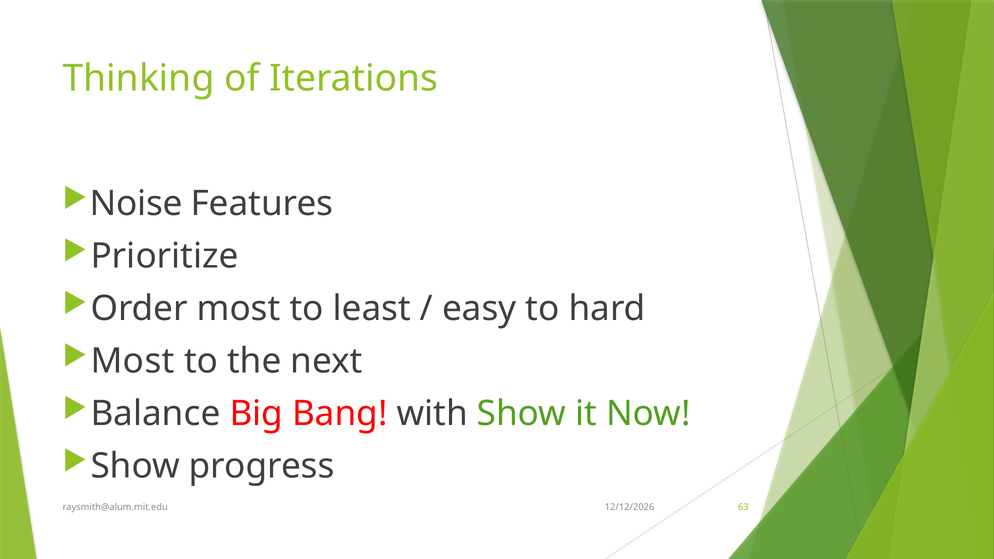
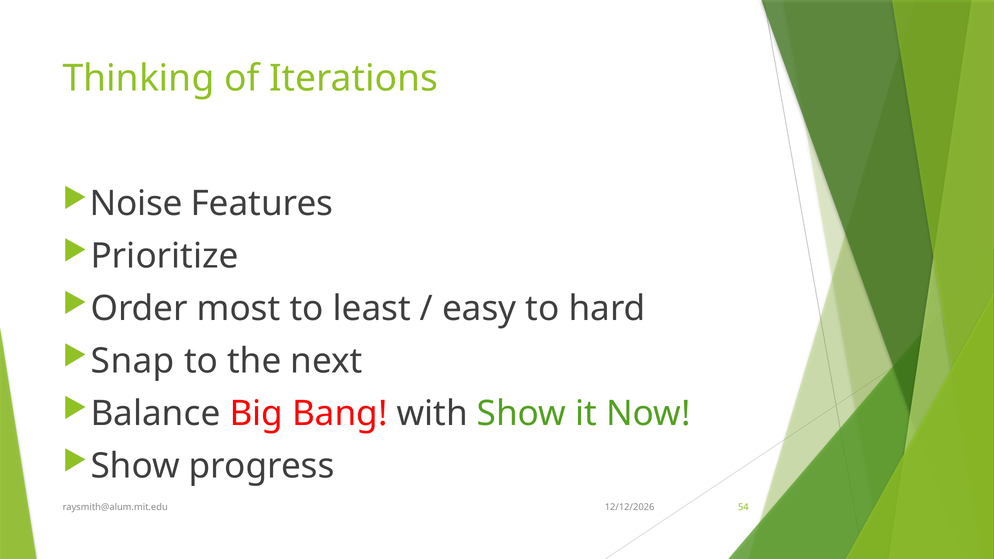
Most at (133, 361): Most -> Snap
63: 63 -> 54
